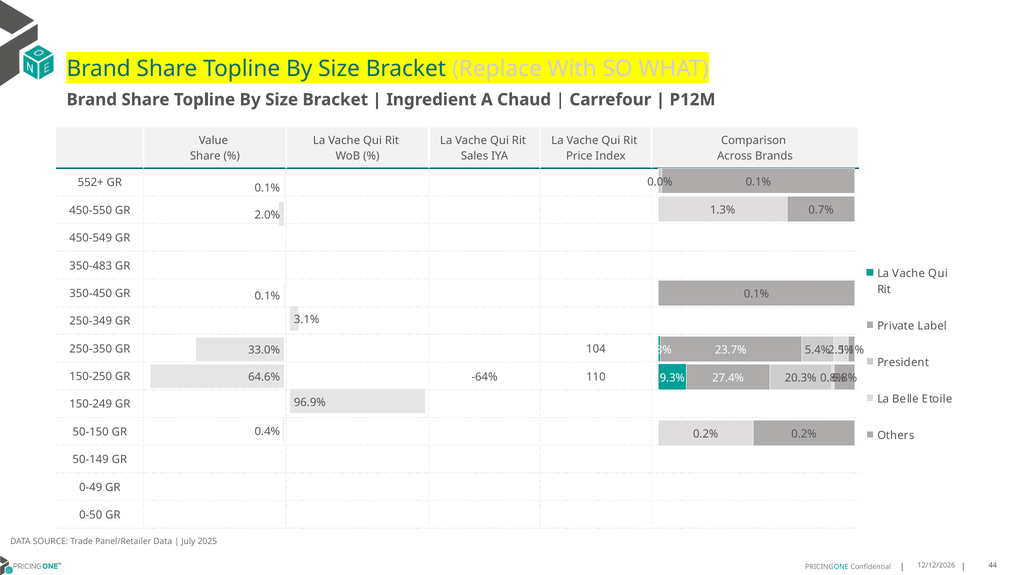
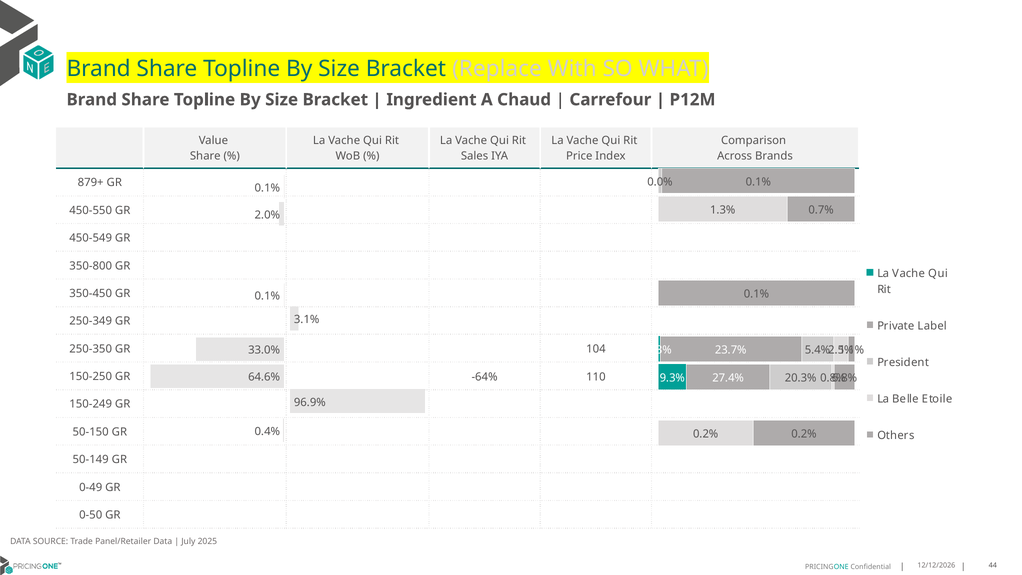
552+: 552+ -> 879+
350-483: 350-483 -> 350-800
